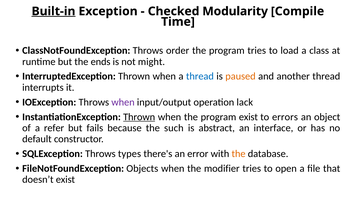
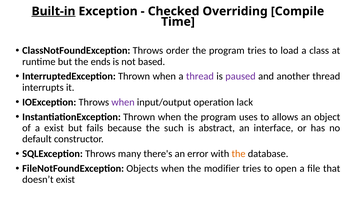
Modularity: Modularity -> Overriding
might: might -> based
thread at (200, 77) colour: blue -> purple
paused colour: orange -> purple
Thrown at (139, 117) underline: present -> none
program exist: exist -> uses
errors: errors -> allows
a refer: refer -> exist
types: types -> many
